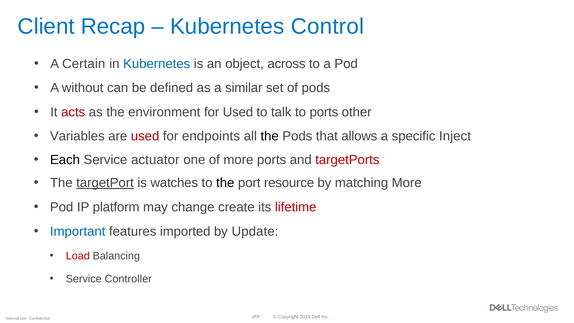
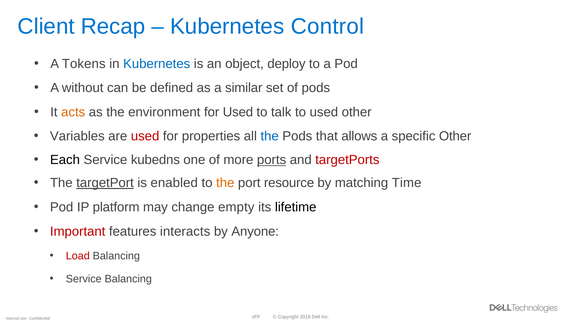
Certain: Certain -> Tokens
across: across -> deploy
acts colour: red -> orange
to ports: ports -> used
endpoints: endpoints -> properties
the at (270, 136) colour: black -> blue
specific Inject: Inject -> Other
actuator: actuator -> kubedns
ports at (272, 160) underline: none -> present
watches: watches -> enabled
the at (225, 183) colour: black -> orange
matching More: More -> Time
create: create -> empty
lifetime colour: red -> black
Important colour: blue -> red
imported: imported -> interacts
Update: Update -> Anyone
Service Controller: Controller -> Balancing
